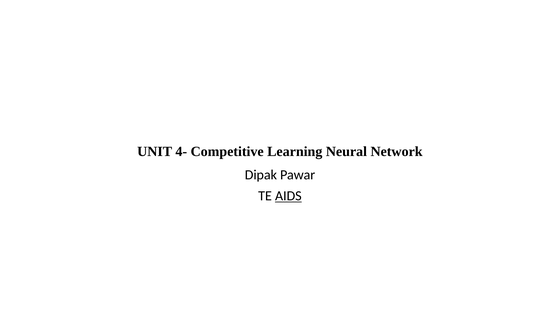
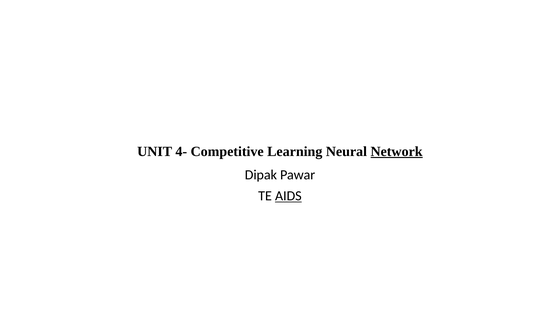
Network underline: none -> present
